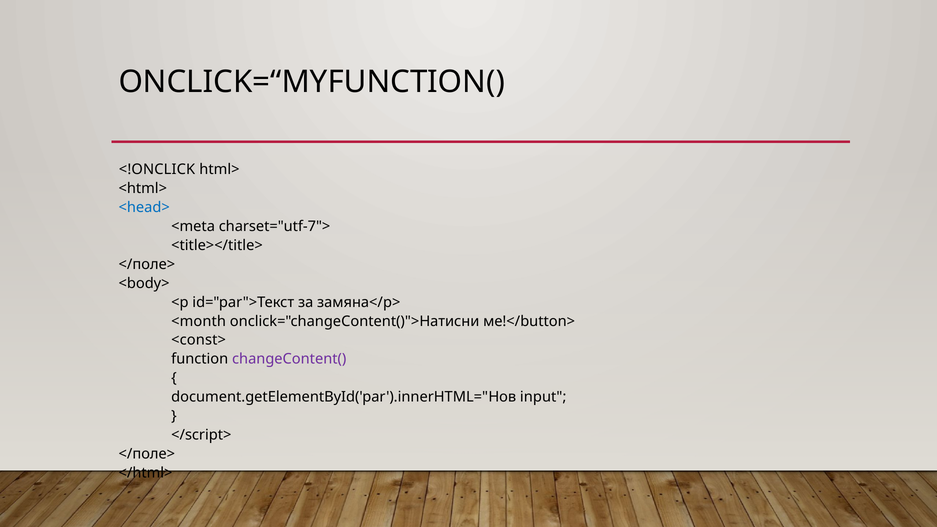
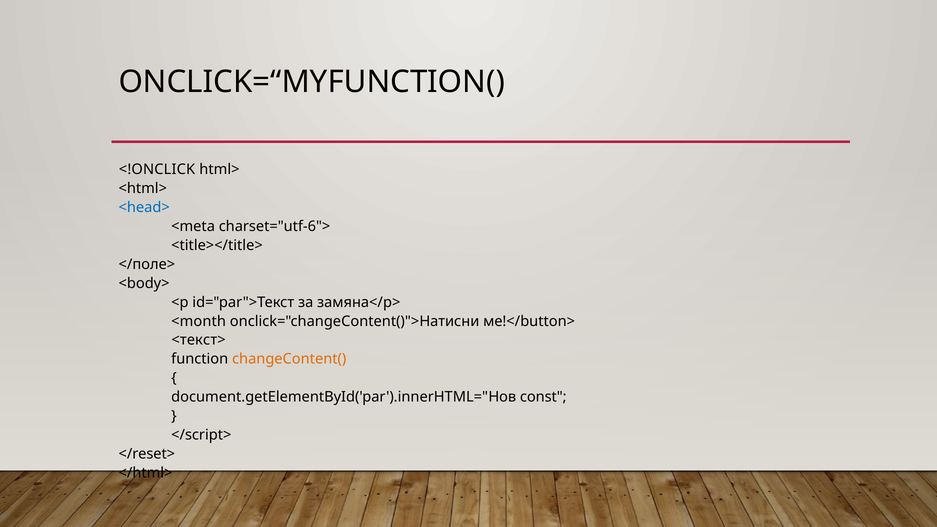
charset="utf-7">: charset="utf-7"> -> charset="utf-6">
<const>: <const> -> <текст>
changeContent( colour: purple -> orange
input: input -> const
</поле> at (147, 454): </поле> -> </reset>
